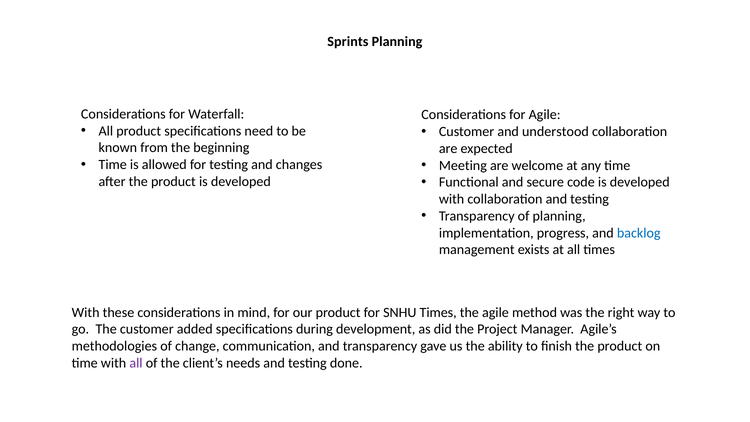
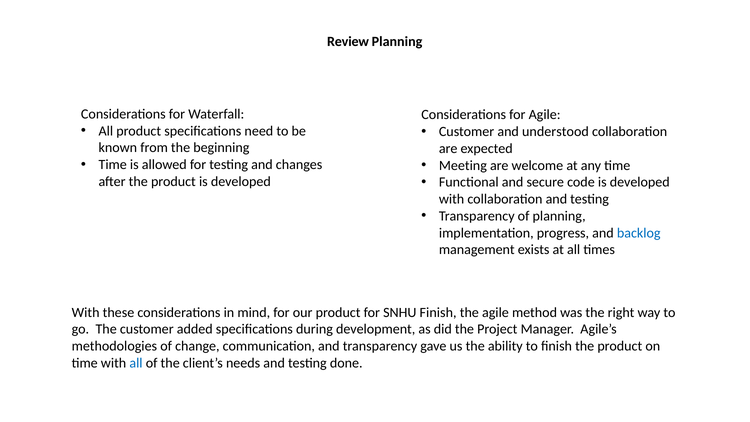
Sprints: Sprints -> Review
SNHU Times: Times -> Finish
all at (136, 363) colour: purple -> blue
